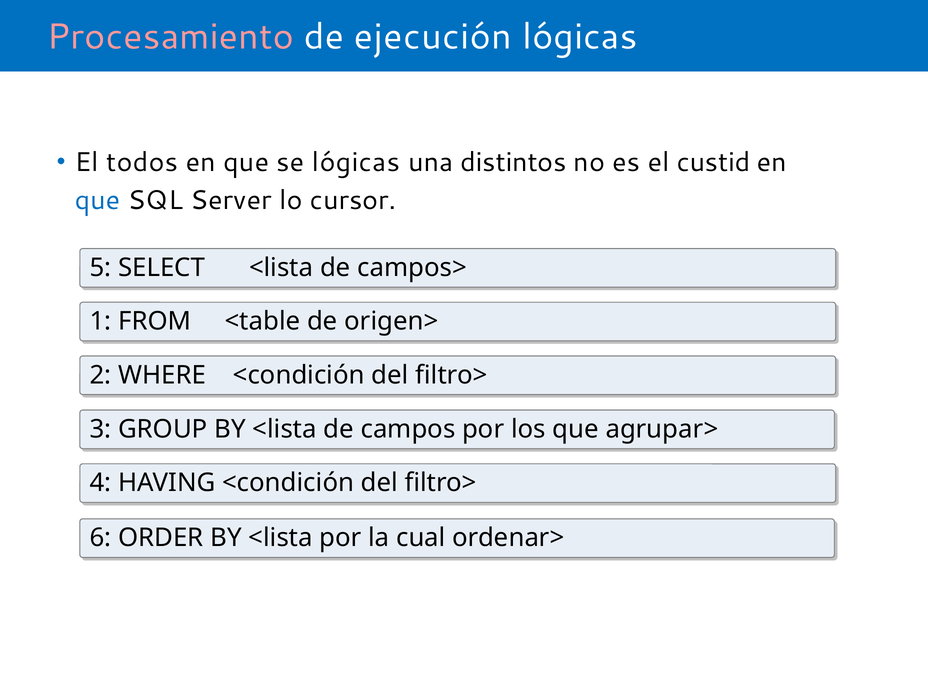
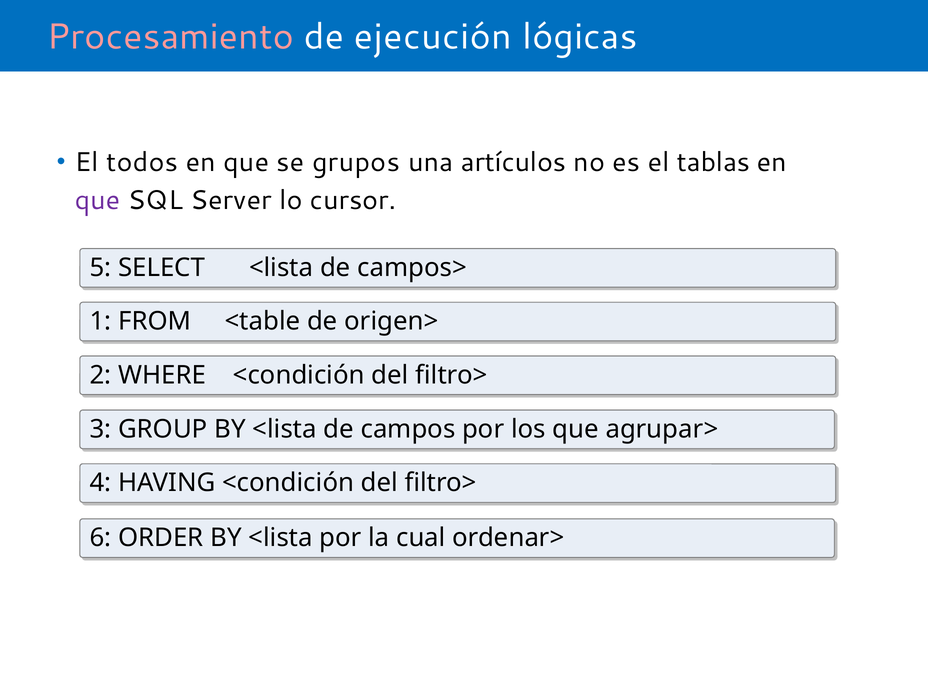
se lógicas: lógicas -> grupos
distintos: distintos -> artículos
custid: custid -> tablas
que at (97, 200) colour: blue -> purple
